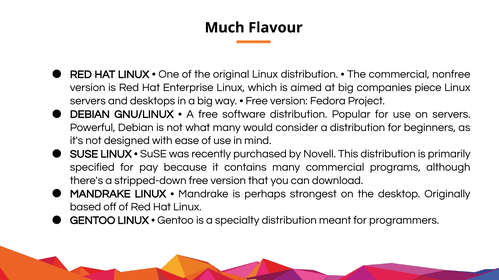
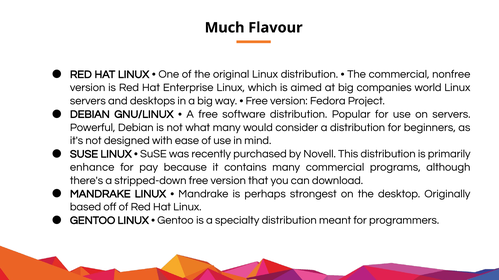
piece: piece -> world
specified: specified -> enhance
